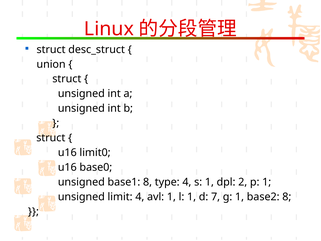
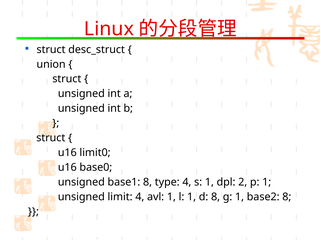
d 7: 7 -> 8
